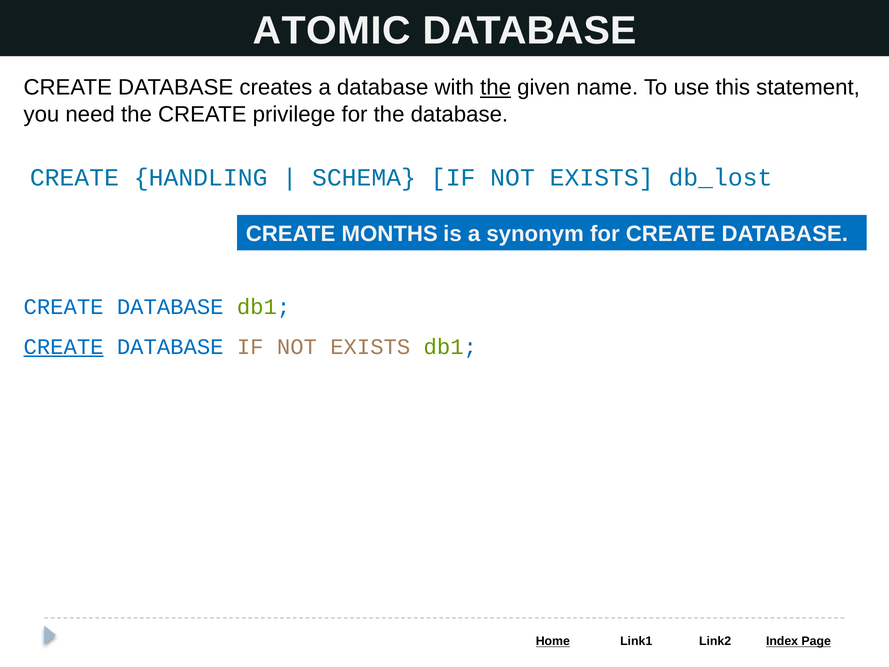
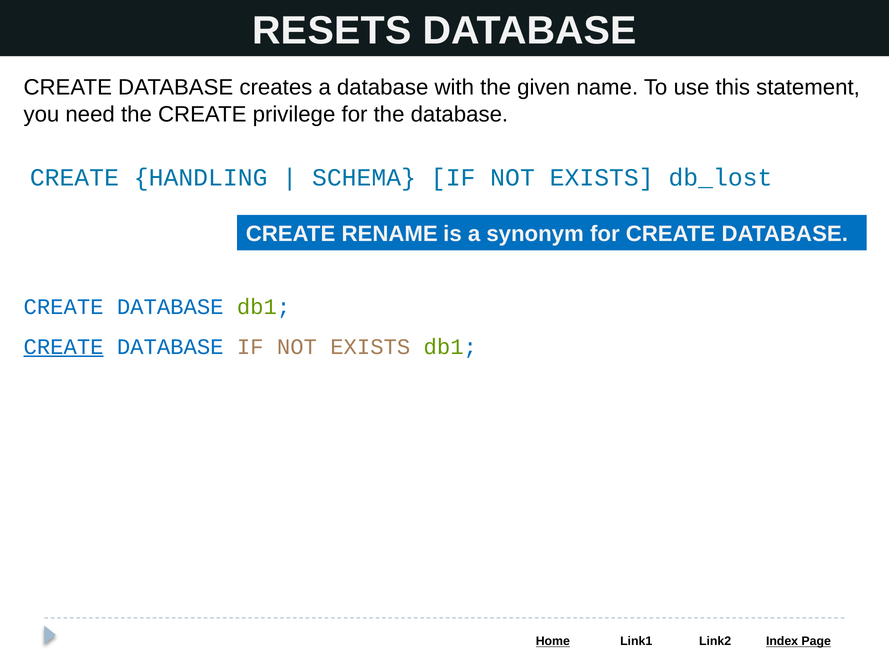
ATOMIC: ATOMIC -> RESETS
the at (496, 88) underline: present -> none
MONTHS: MONTHS -> RENAME
